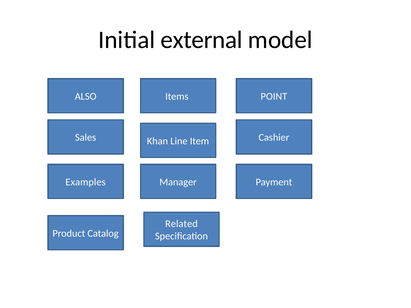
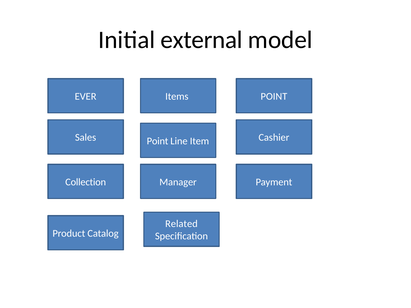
ALSO: ALSO -> EVER
Sales Khan: Khan -> Point
Examples: Examples -> Collection
